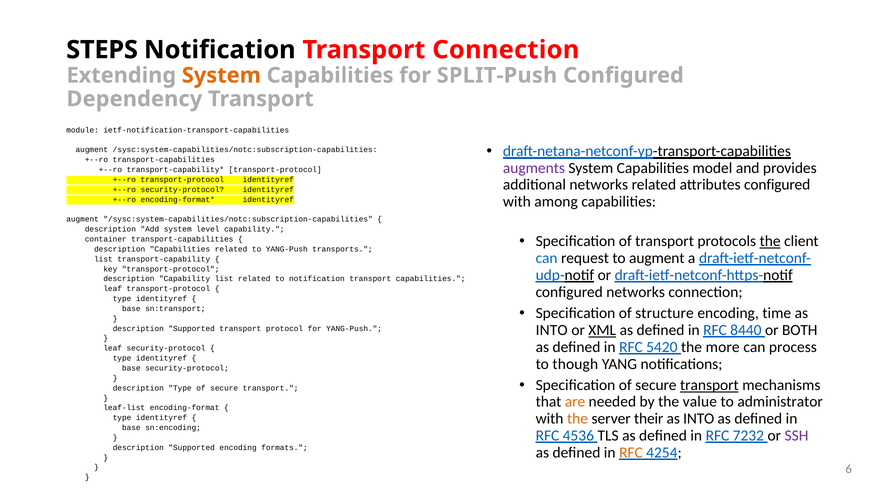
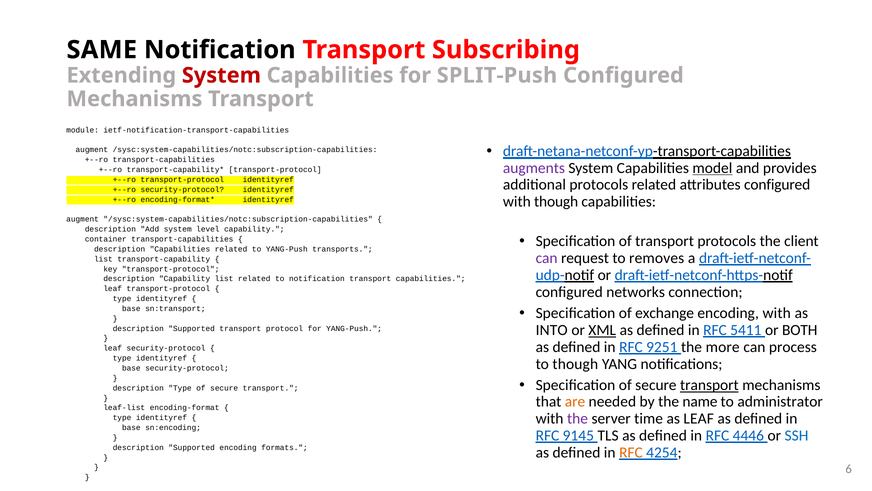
STEPS: STEPS -> SAME
Transport Connection: Connection -> Subscribing
System at (221, 75) colour: orange -> red
Dependency at (134, 99): Dependency -> Mechanisms
model underline: none -> present
additional networks: networks -> protocols
with among: among -> though
the at (770, 241) underline: present -> none
can at (547, 258) colour: blue -> purple
to augment: augment -> removes
structure: structure -> exchange
encoding time: time -> with
8440: 8440 -> 5411
5420: 5420 -> 9251
value: value -> name
the at (577, 418) colour: orange -> purple
their: their -> time
INTO at (699, 418): INTO -> LEAF
4536: 4536 -> 9145
7232: 7232 -> 4446
SSH colour: purple -> blue
